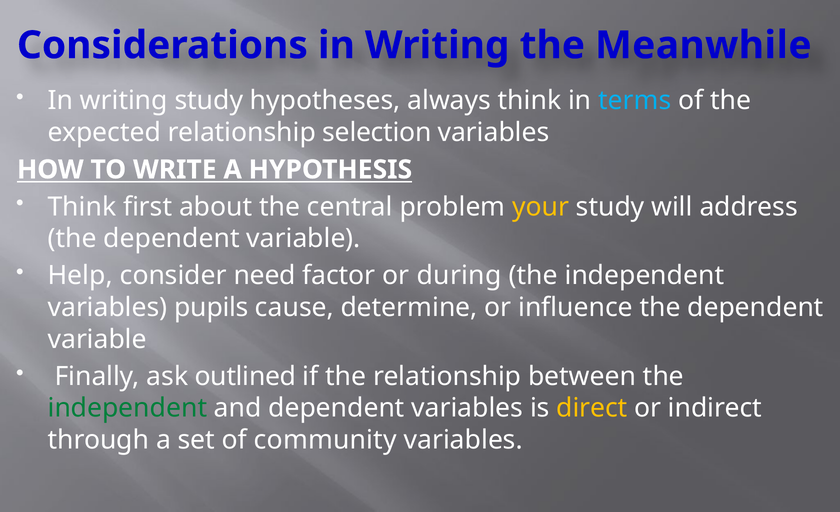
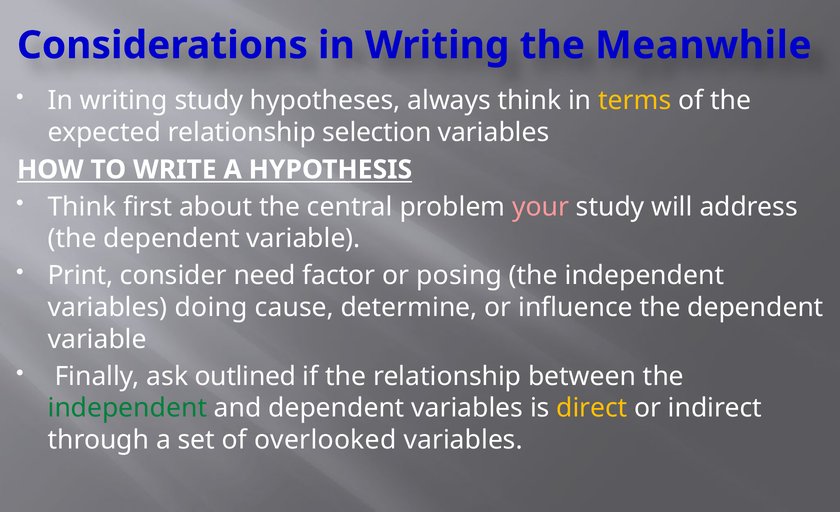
terms colour: light blue -> yellow
your colour: yellow -> pink
Help: Help -> Print
during: during -> posing
pupils: pupils -> doing
community: community -> overlooked
